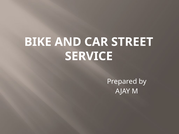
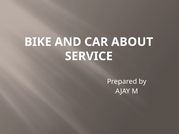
STREET: STREET -> ABOUT
